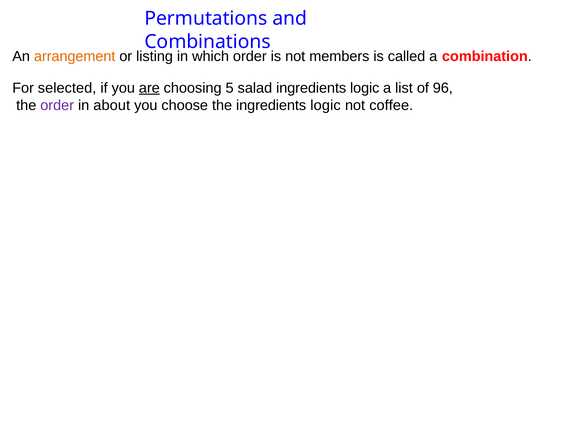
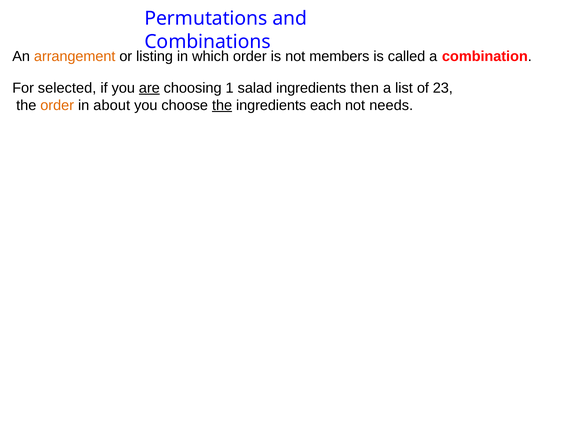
5: 5 -> 1
salad ingredients logic: logic -> then
96: 96 -> 23
order at (57, 105) colour: purple -> orange
the at (222, 105) underline: none -> present
logic at (326, 105): logic -> each
coffee: coffee -> needs
